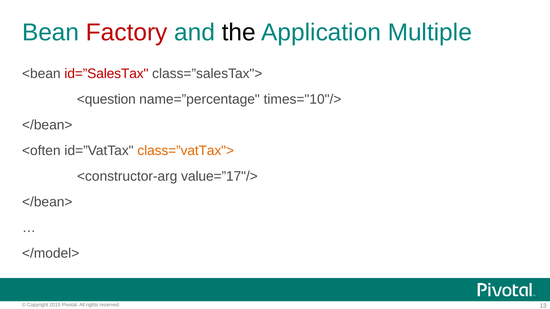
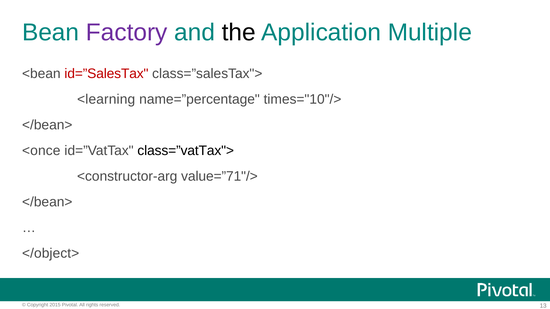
Factory colour: red -> purple
<question: <question -> <learning
<often: <often -> <once
class=”vatTax"> colour: orange -> black
value=”17"/>: value=”17"/> -> value=”71"/>
</model>: </model> -> </object>
